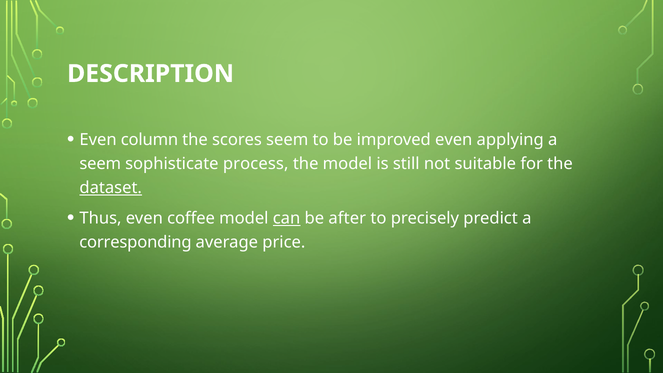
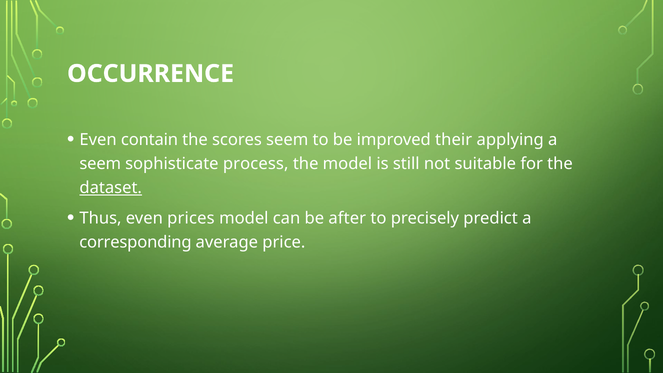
DESCRIPTION: DESCRIPTION -> OCCURRENCE
column: column -> contain
improved even: even -> their
coffee: coffee -> prices
can underline: present -> none
